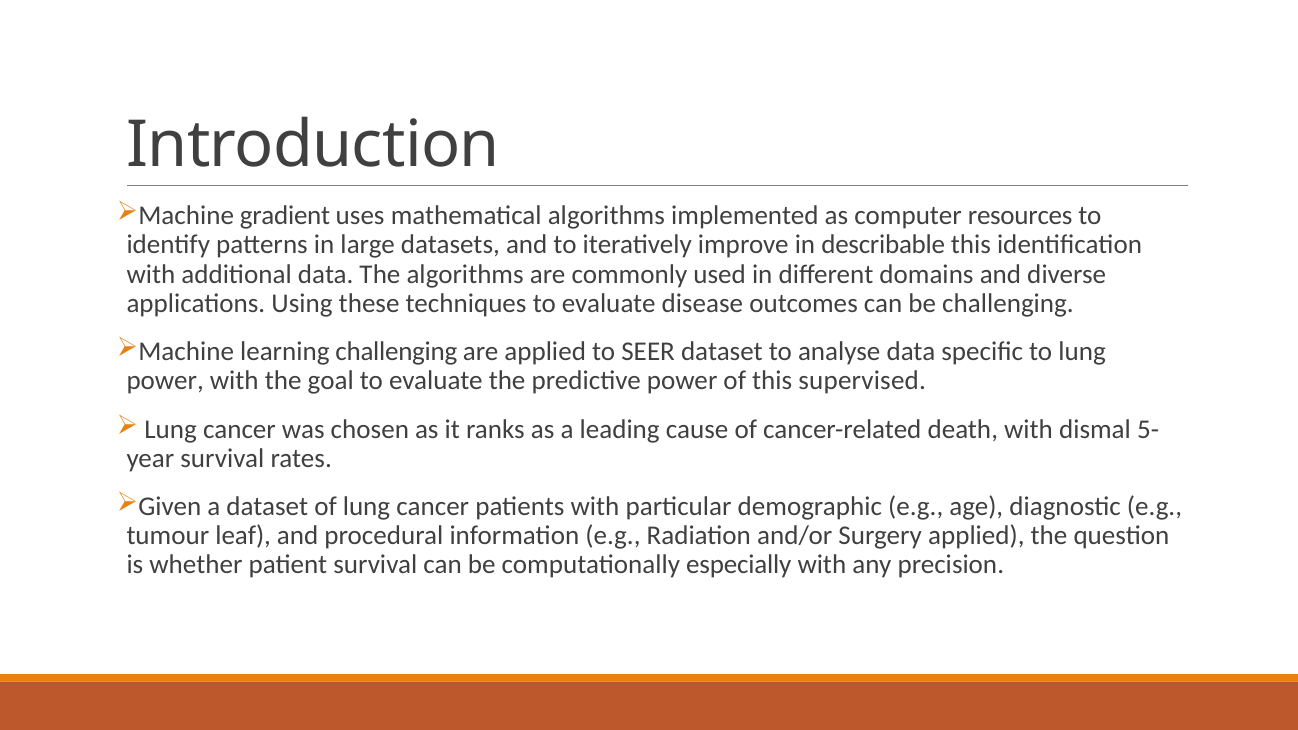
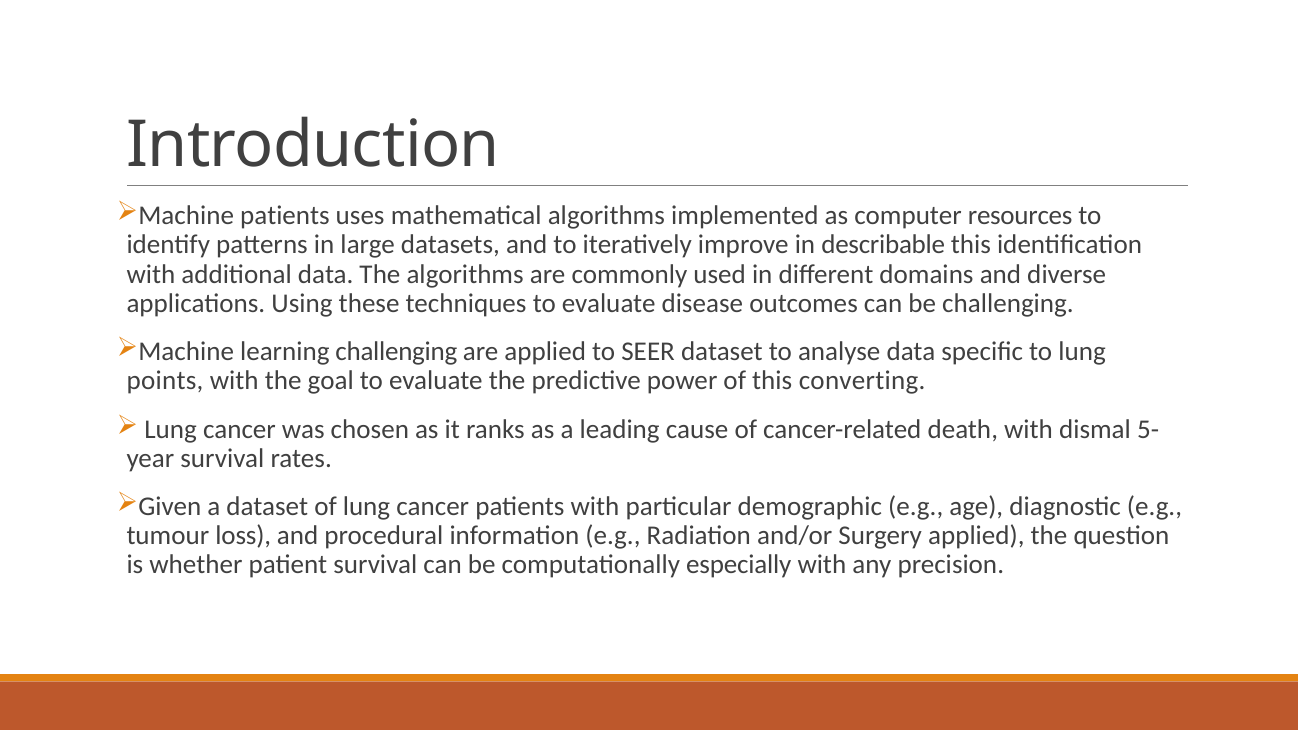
Machine gradient: gradient -> patients
power at (165, 381): power -> points
supervised: supervised -> converting
leaf: leaf -> loss
